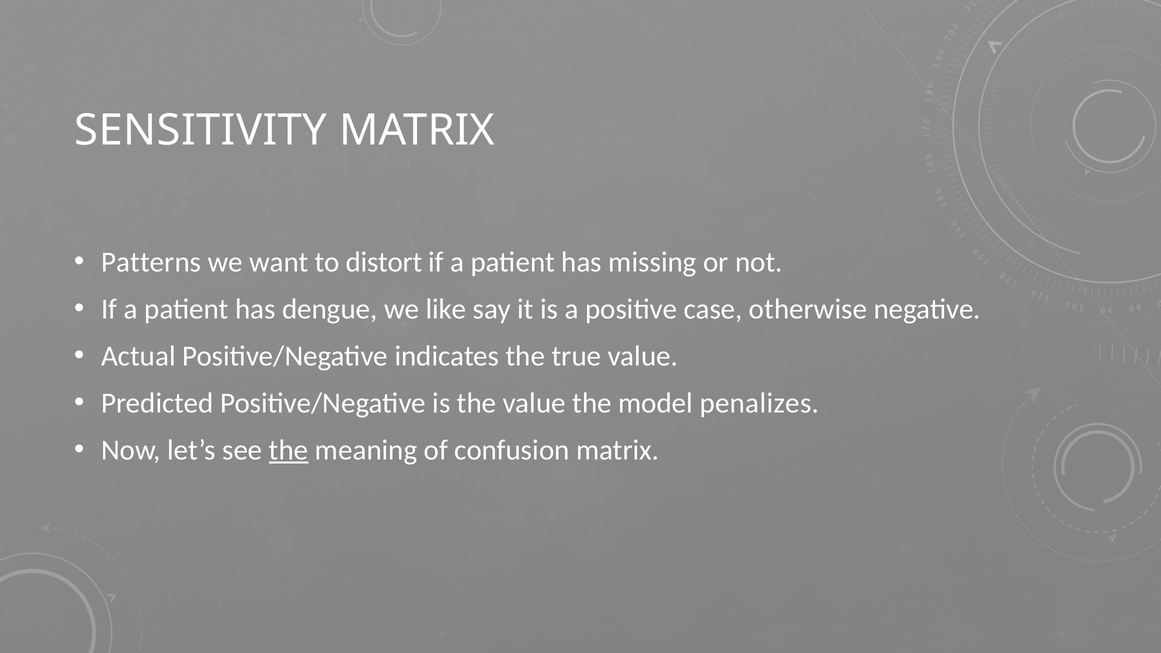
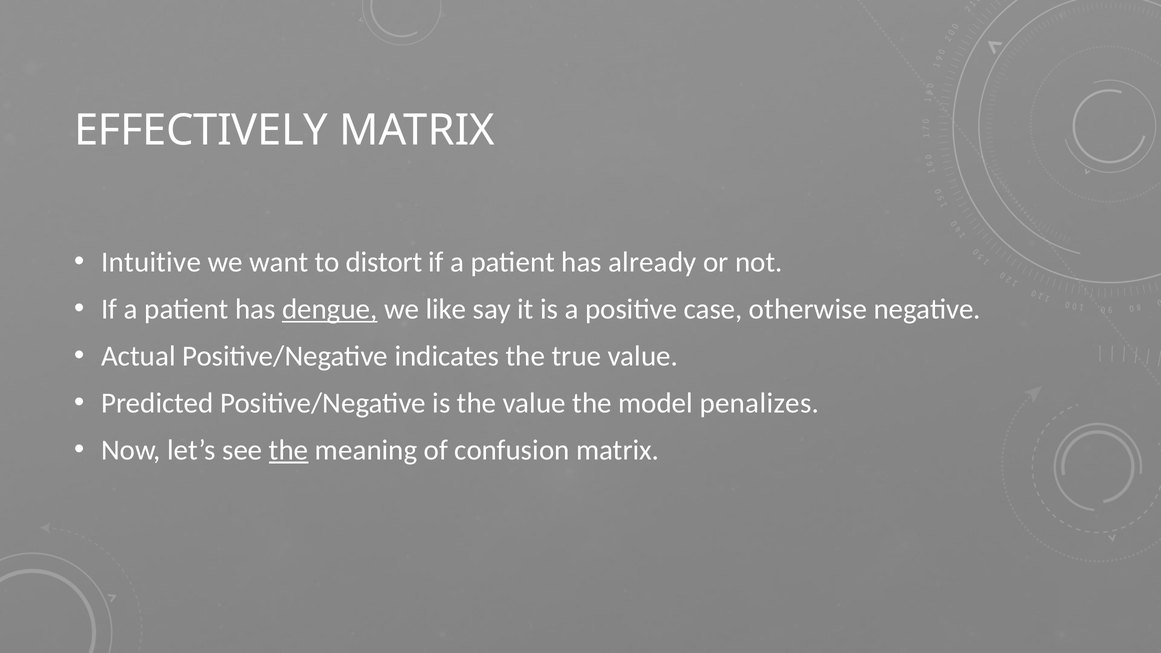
SENSITIVITY: SENSITIVITY -> EFFECTIVELY
Patterns: Patterns -> Intuitive
missing: missing -> already
dengue underline: none -> present
